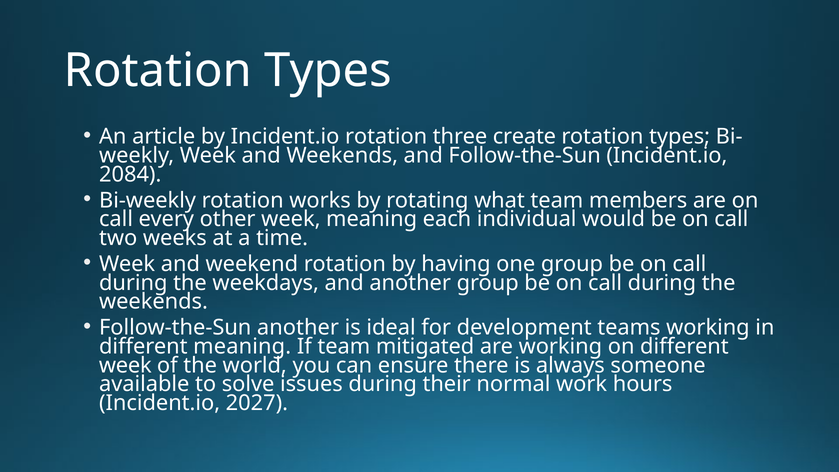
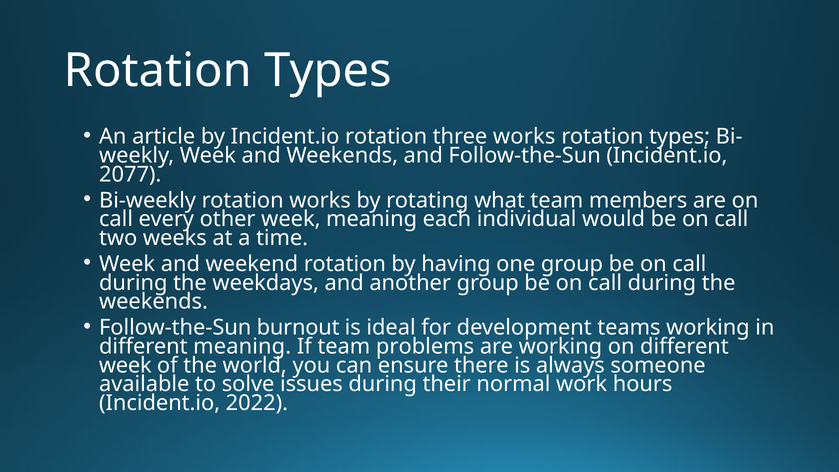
three create: create -> works
2084: 2084 -> 2077
Follow-the-Sun another: another -> burnout
mitigated: mitigated -> problems
2027: 2027 -> 2022
